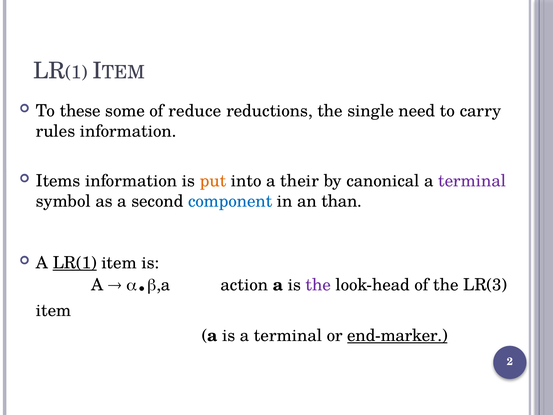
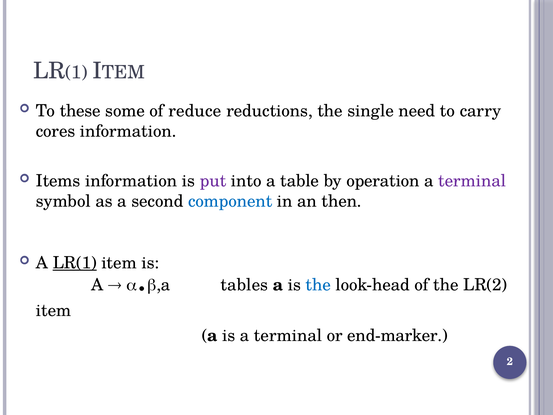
rules: rules -> cores
put colour: orange -> purple
their: their -> table
canonical: canonical -> operation
than: than -> then
action: action -> tables
the at (318, 285) colour: purple -> blue
LR(3: LR(3 -> LR(2
end-marker underline: present -> none
